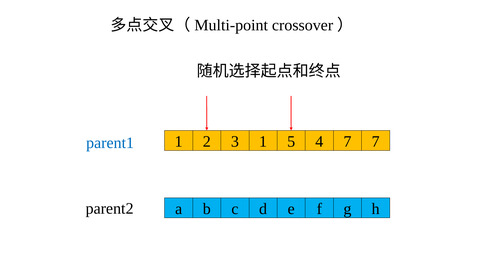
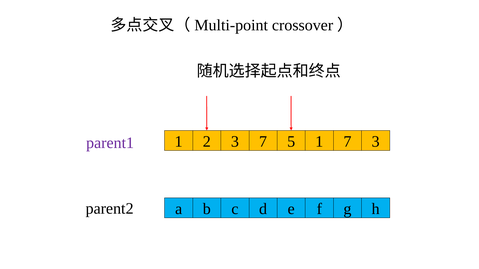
3 1: 1 -> 7
5 4: 4 -> 1
7 7: 7 -> 3
parent1 colour: blue -> purple
